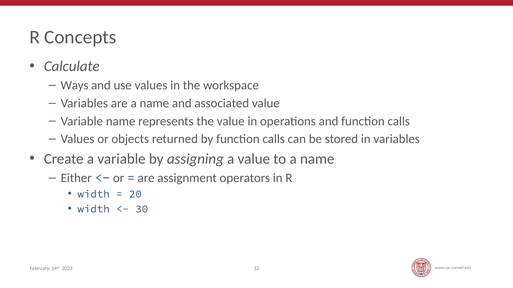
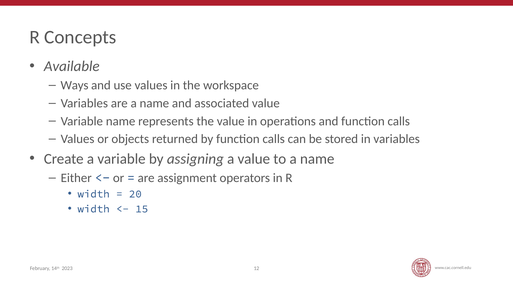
Calculate: Calculate -> Available
30: 30 -> 15
